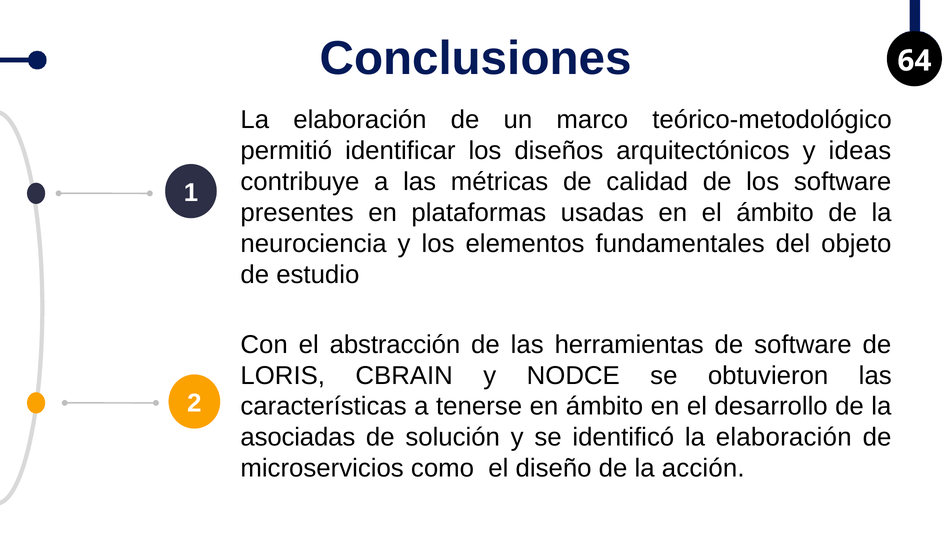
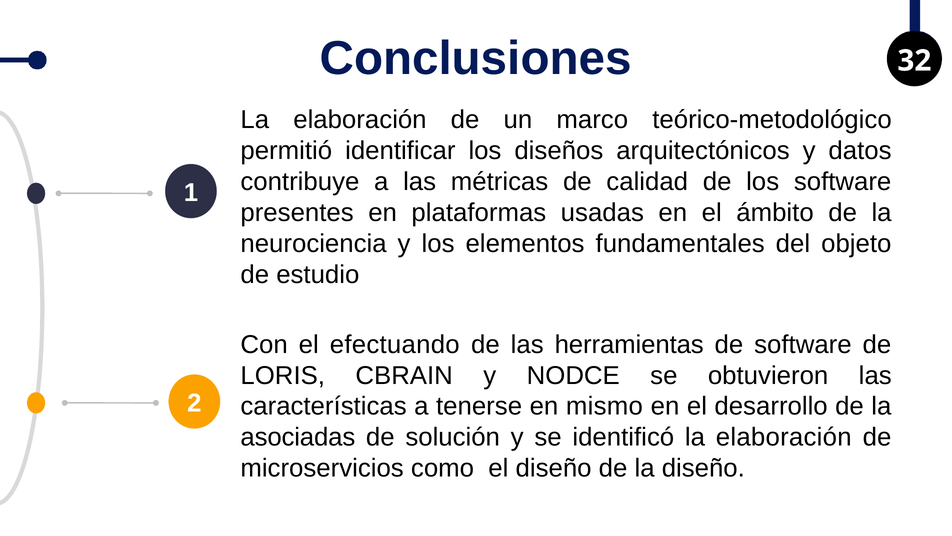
64: 64 -> 32
ideas: ideas -> datos
abstracción: abstracción -> efectuando
en ámbito: ámbito -> mismo
la acción: acción -> diseño
